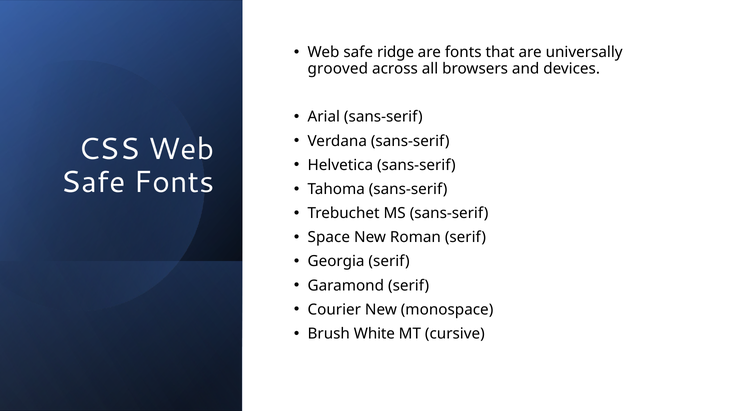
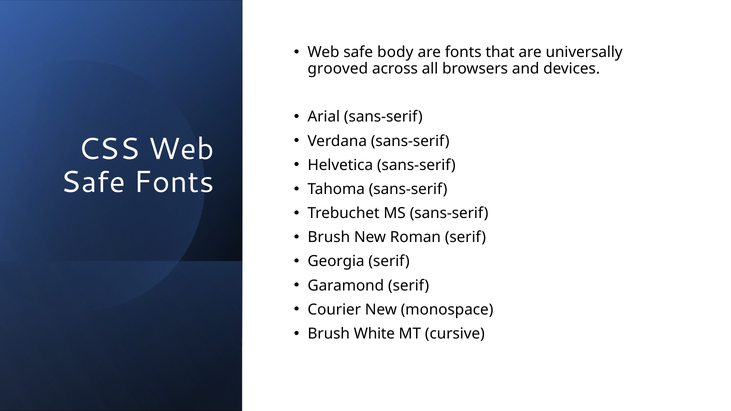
ridge: ridge -> body
Space at (329, 237): Space -> Brush
